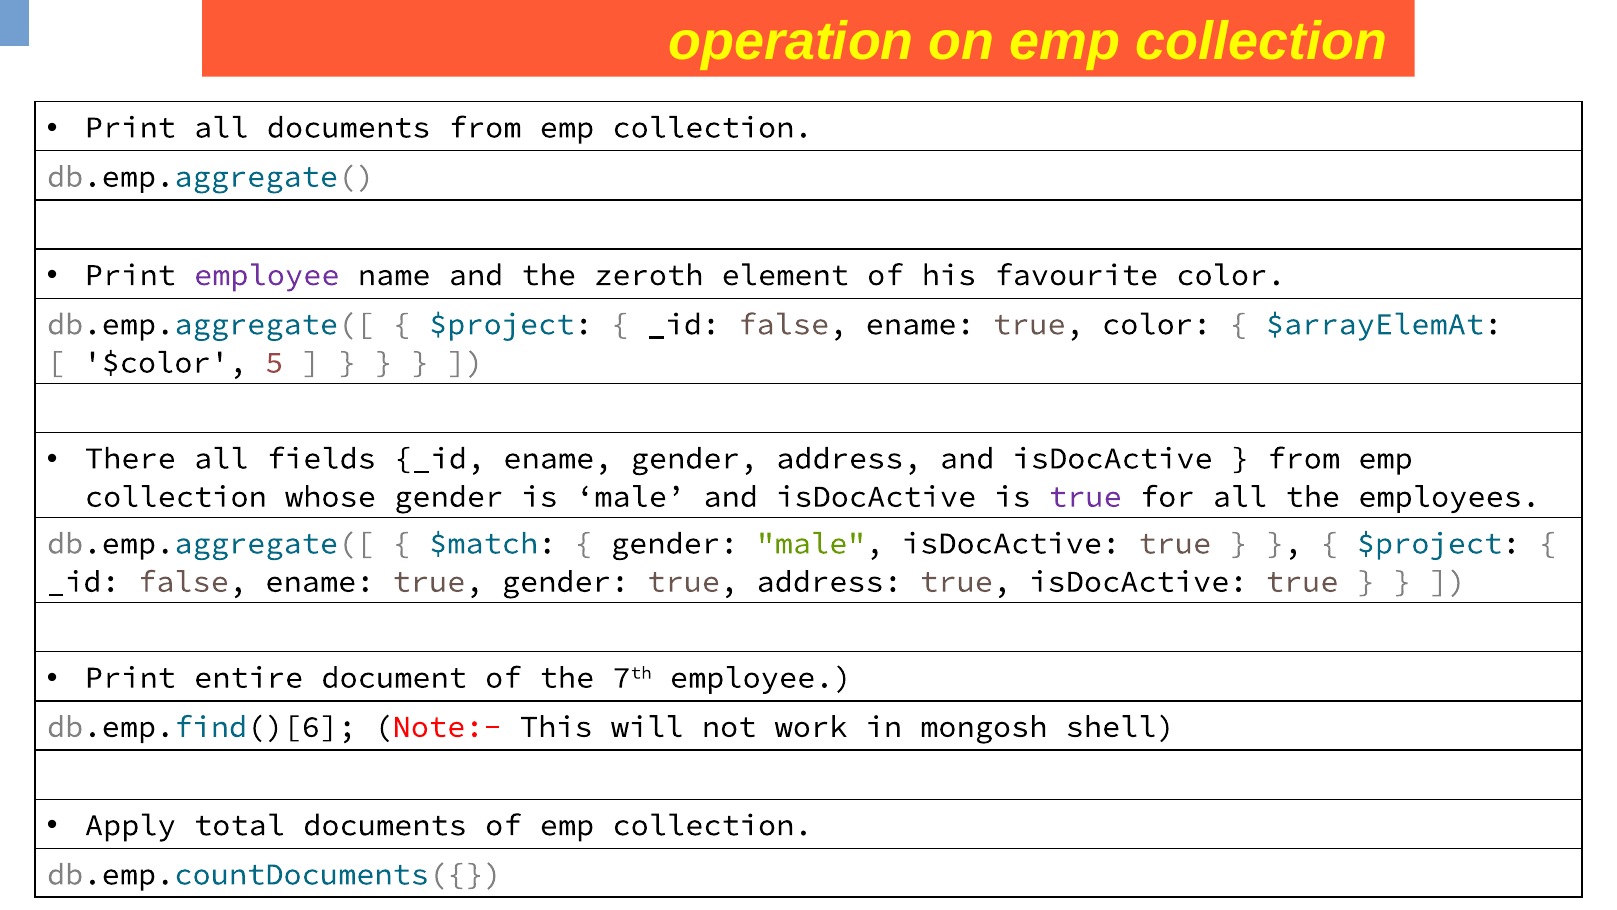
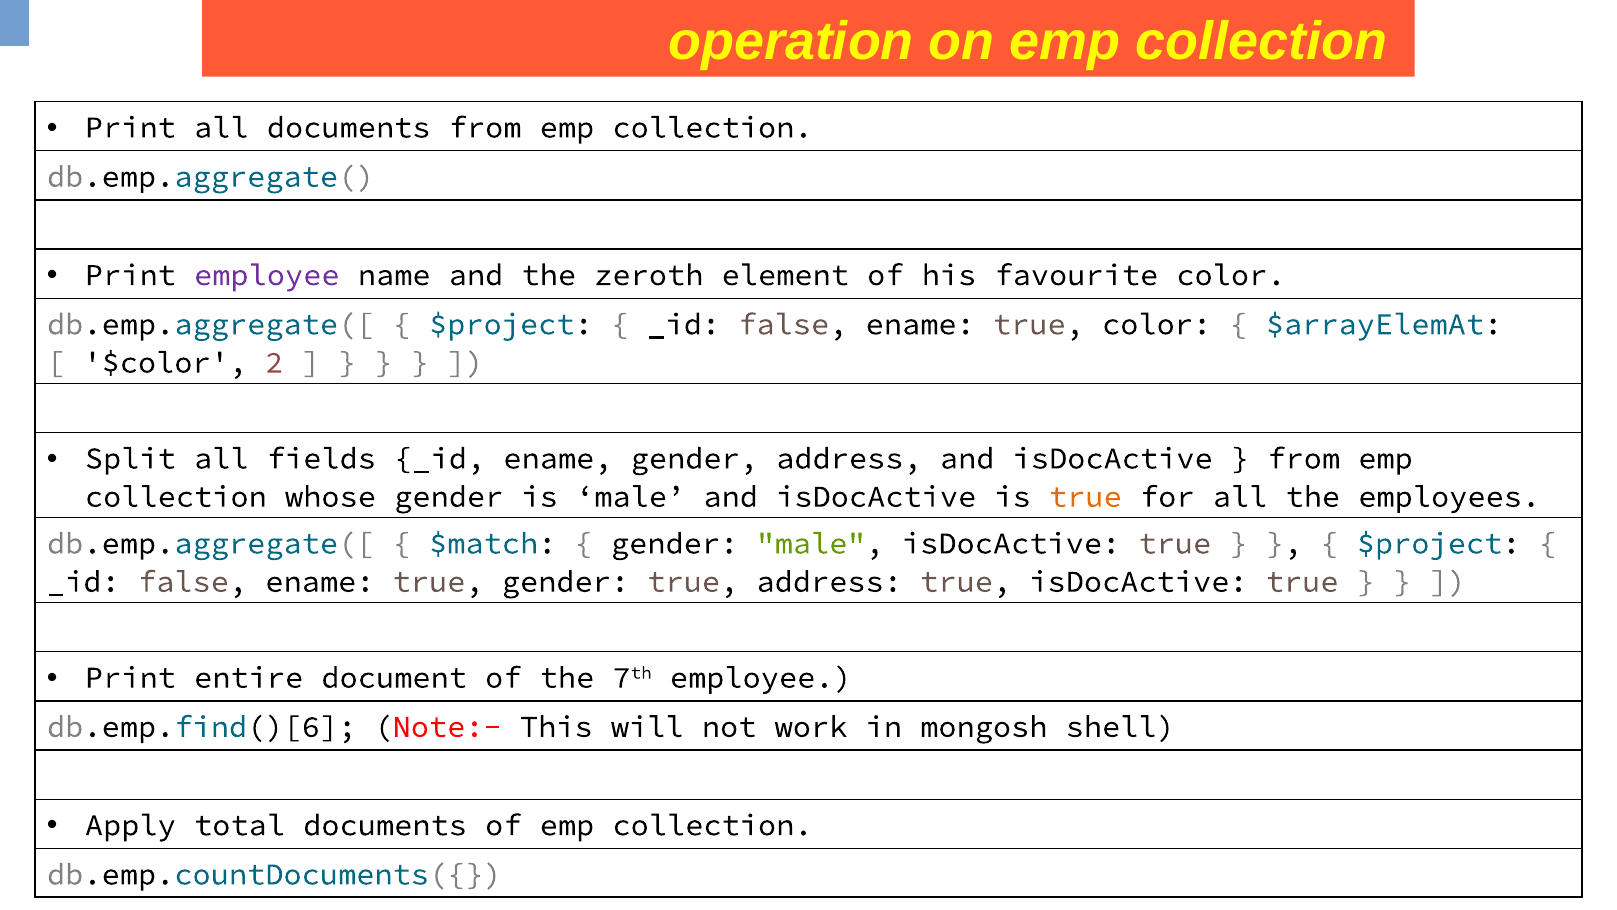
5: 5 -> 2
There: There -> Split
true at (1085, 496) colour: purple -> orange
